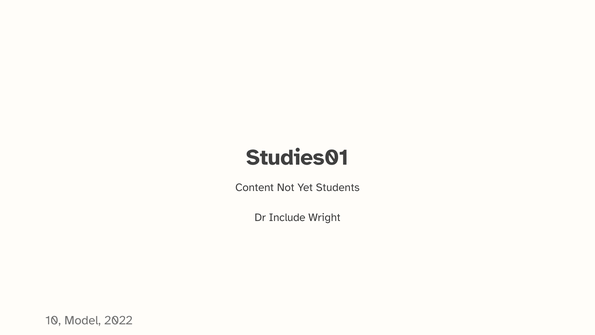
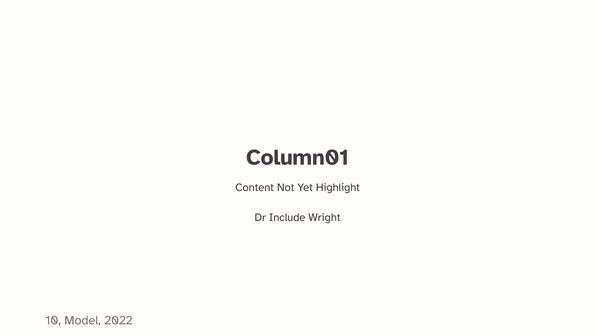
Studies01: Studies01 -> Column01
Students: Students -> Highlight
